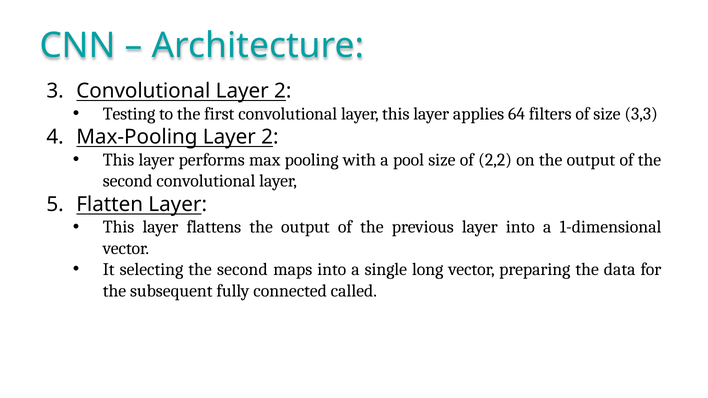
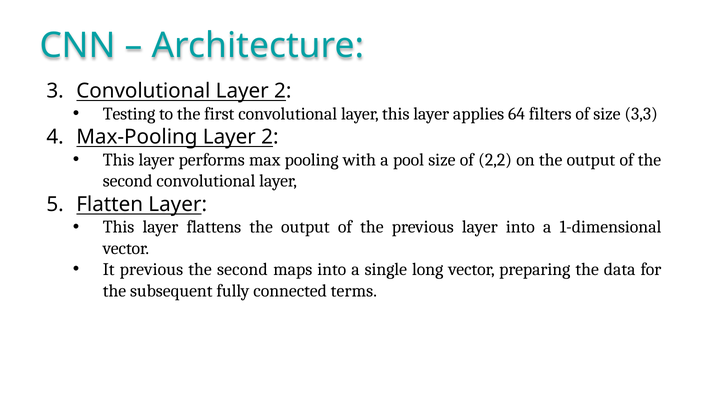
It selecting: selecting -> previous
called: called -> terms
